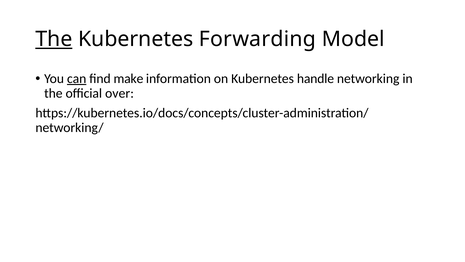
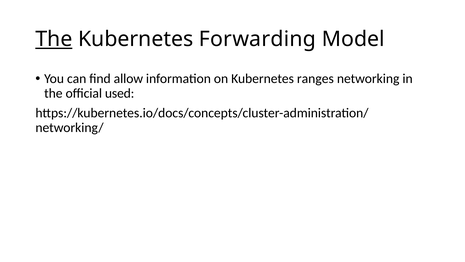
can underline: present -> none
make: make -> allow
handle: handle -> ranges
over: over -> used
